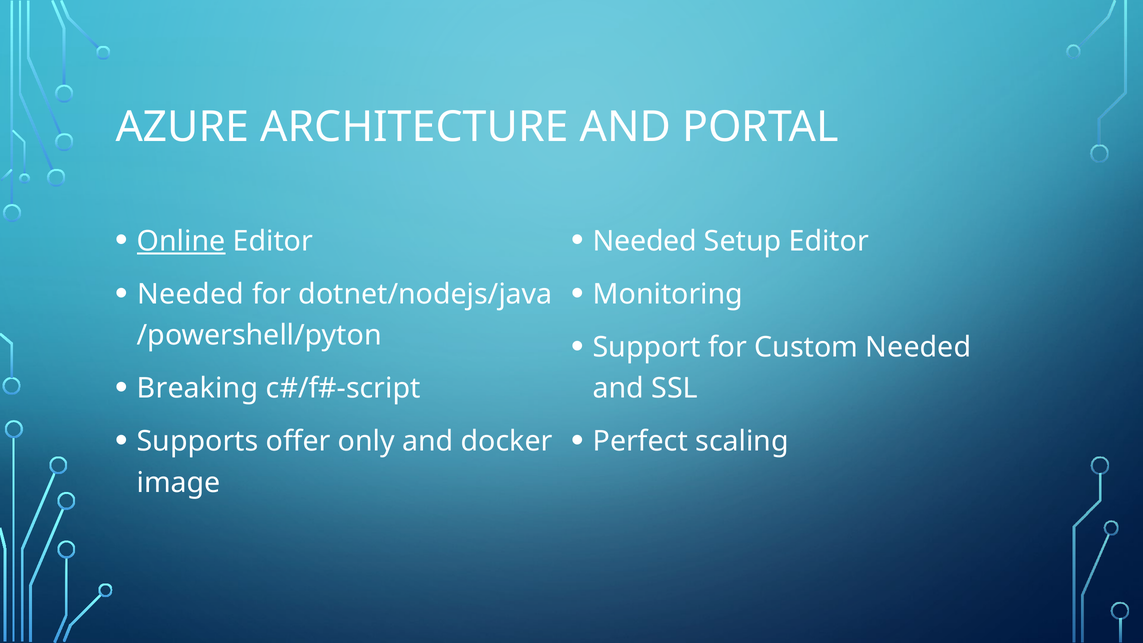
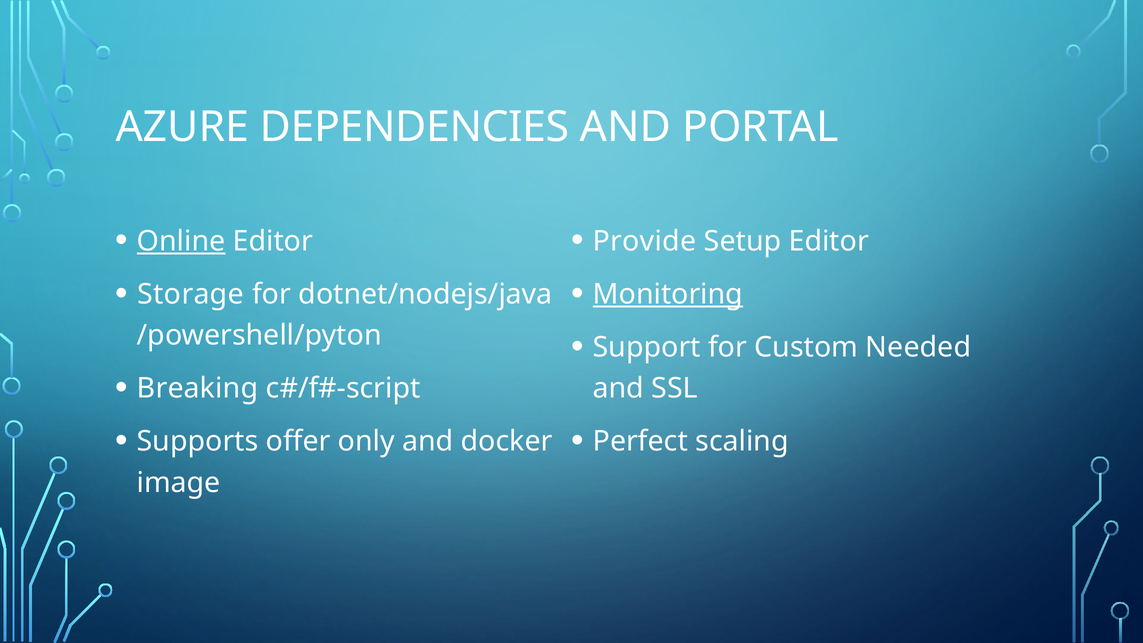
ARCHITECTURE: ARCHITECTURE -> DEPENDENCIES
Needed at (645, 241): Needed -> Provide
Needed at (191, 294): Needed -> Storage
Monitoring underline: none -> present
